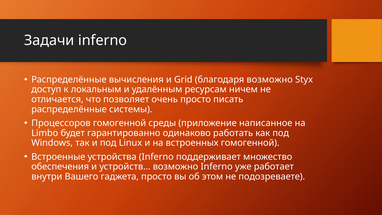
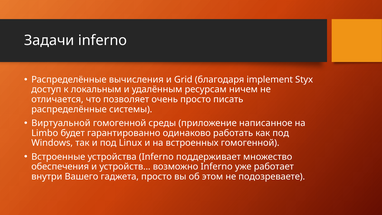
благодаря возможно: возможно -> implement
Процессоров: Процессоров -> Виртуальной
